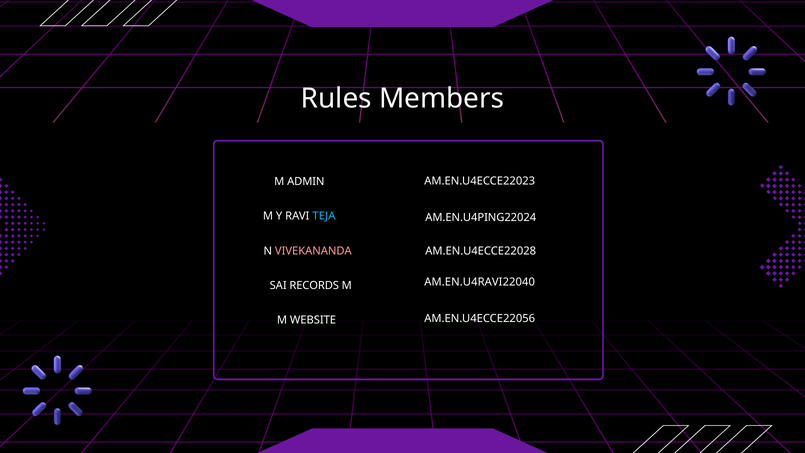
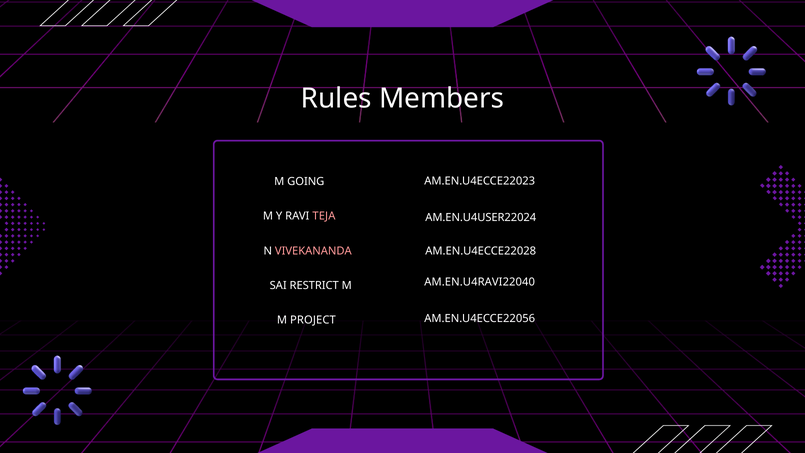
ADMIN: ADMIN -> GOING
TEJA colour: light blue -> pink
AM.EN.U4PING22024: AM.EN.U4PING22024 -> AM.EN.U4USER22024
RECORDS: RECORDS -> RESTRICT
WEBSITE: WEBSITE -> PROJECT
